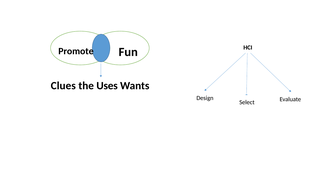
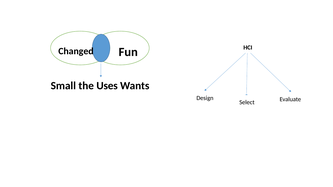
Promote: Promote -> Changed
Clues: Clues -> Small
